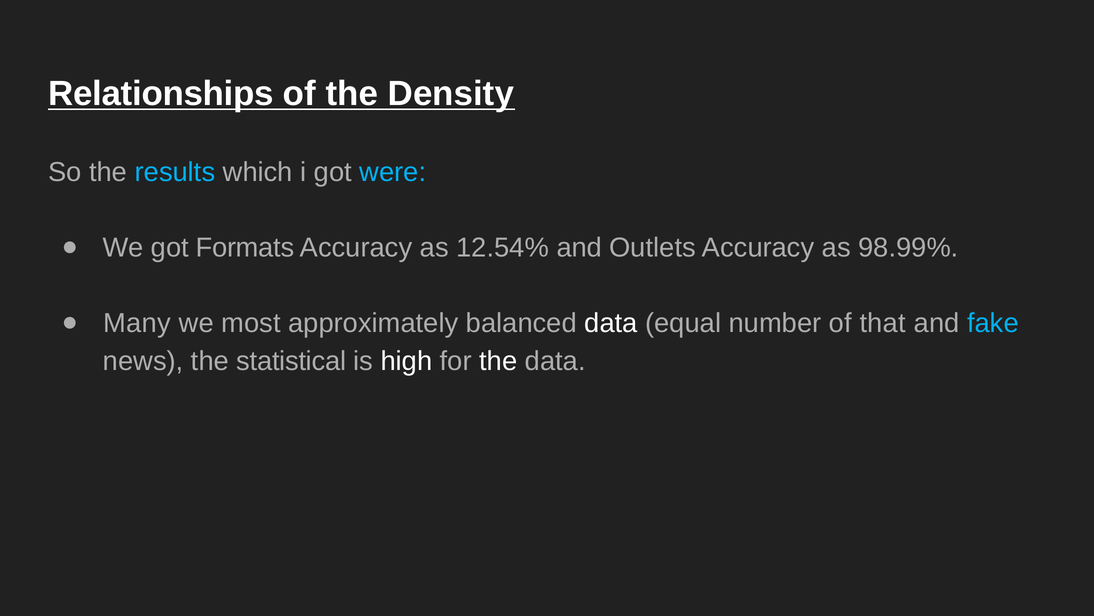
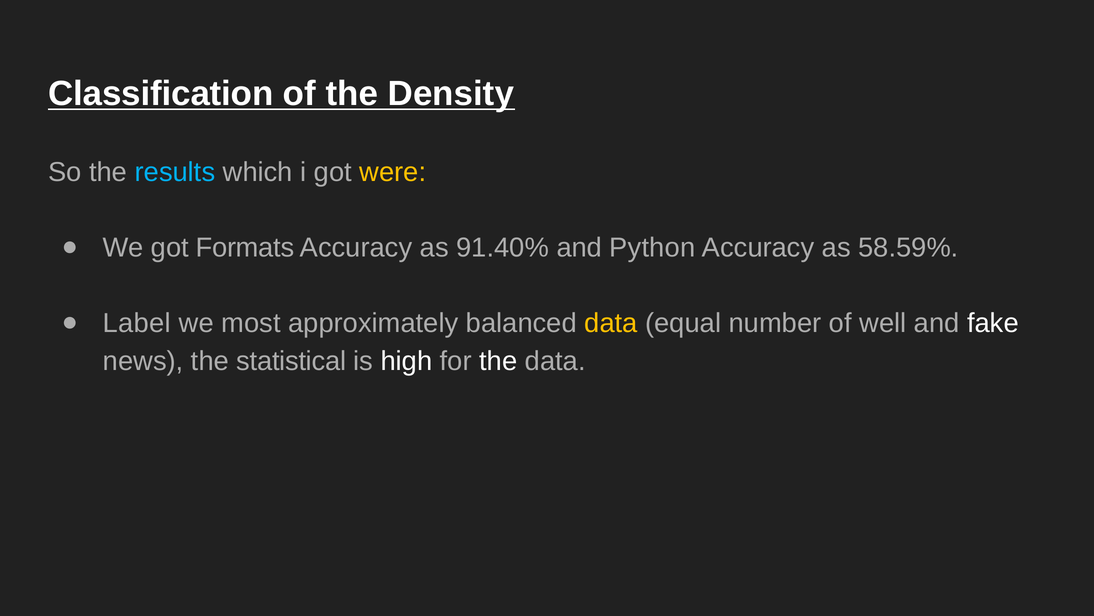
Relationships: Relationships -> Classification
were colour: light blue -> yellow
12.54%: 12.54% -> 91.40%
Outlets: Outlets -> Python
98.99%: 98.99% -> 58.59%
Many: Many -> Label
data at (611, 323) colour: white -> yellow
that: that -> well
fake colour: light blue -> white
